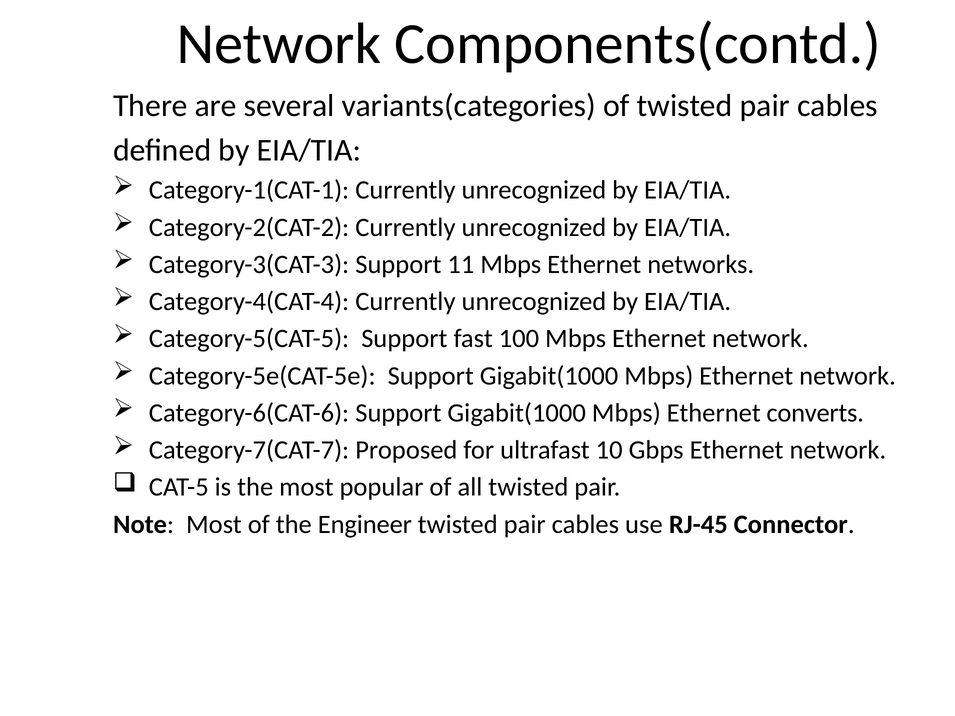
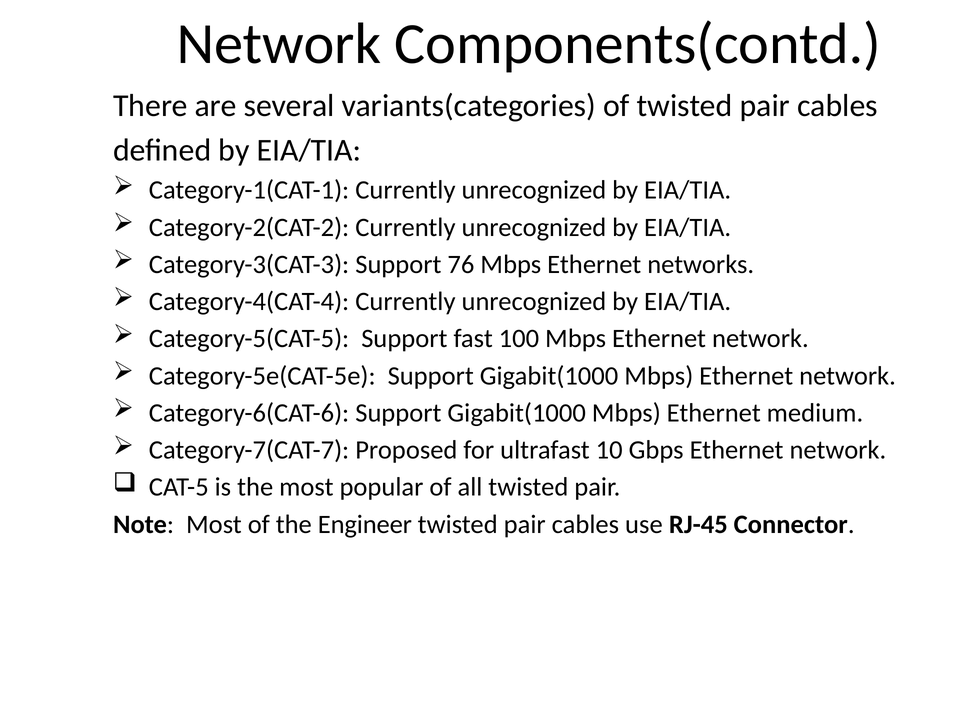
11: 11 -> 76
converts: converts -> medium
